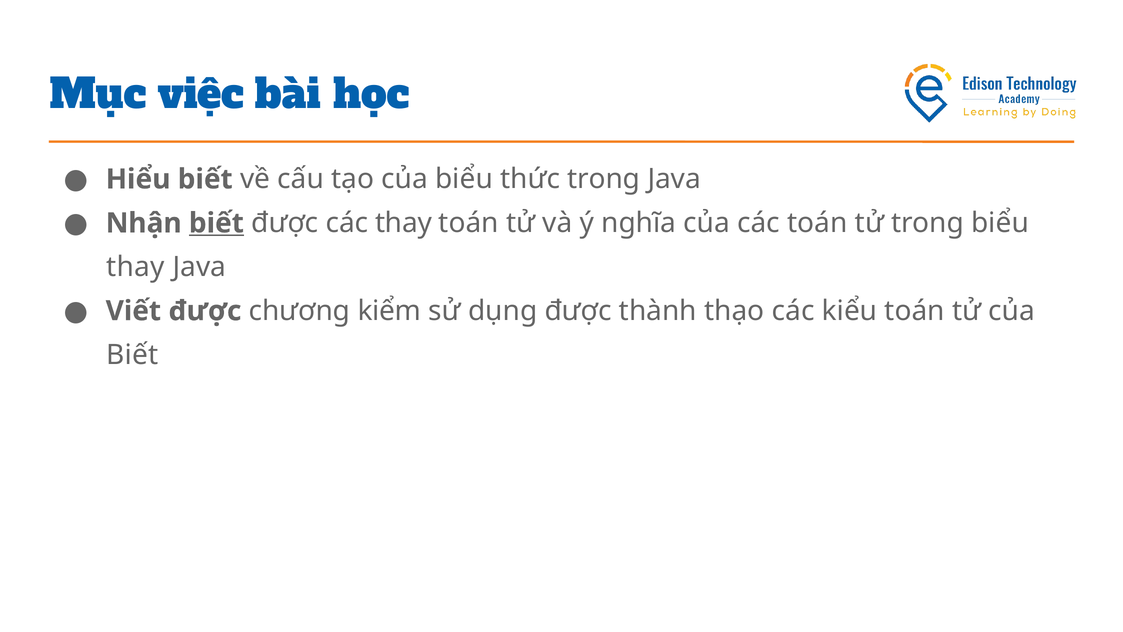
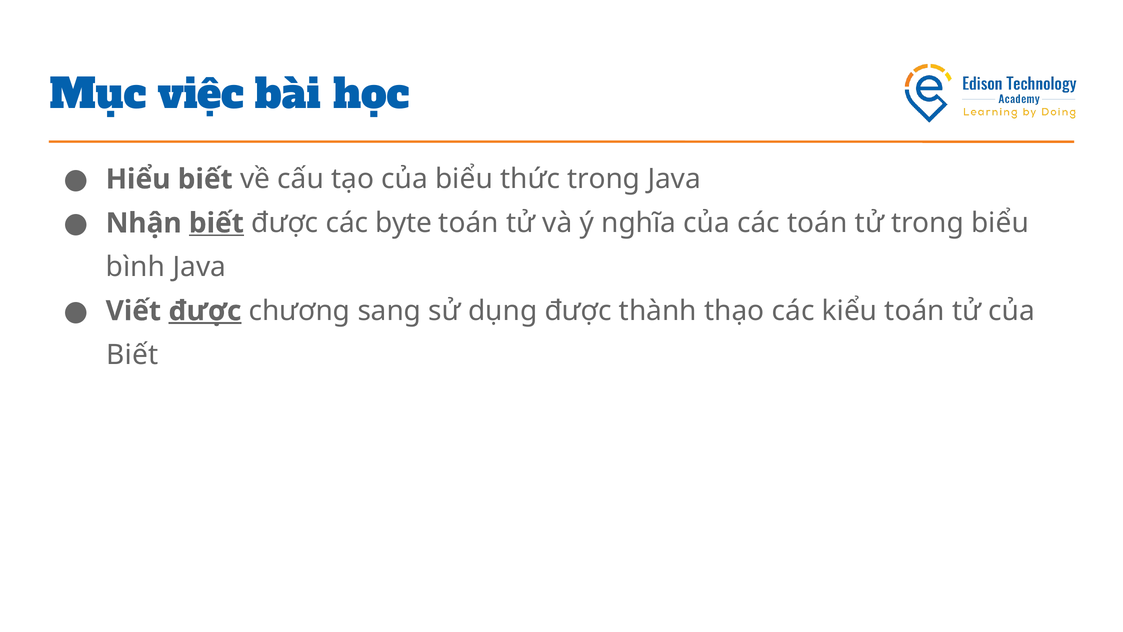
các thay: thay -> byte
thay at (135, 267): thay -> bình
được at (205, 311) underline: none -> present
kiểm: kiểm -> sang
